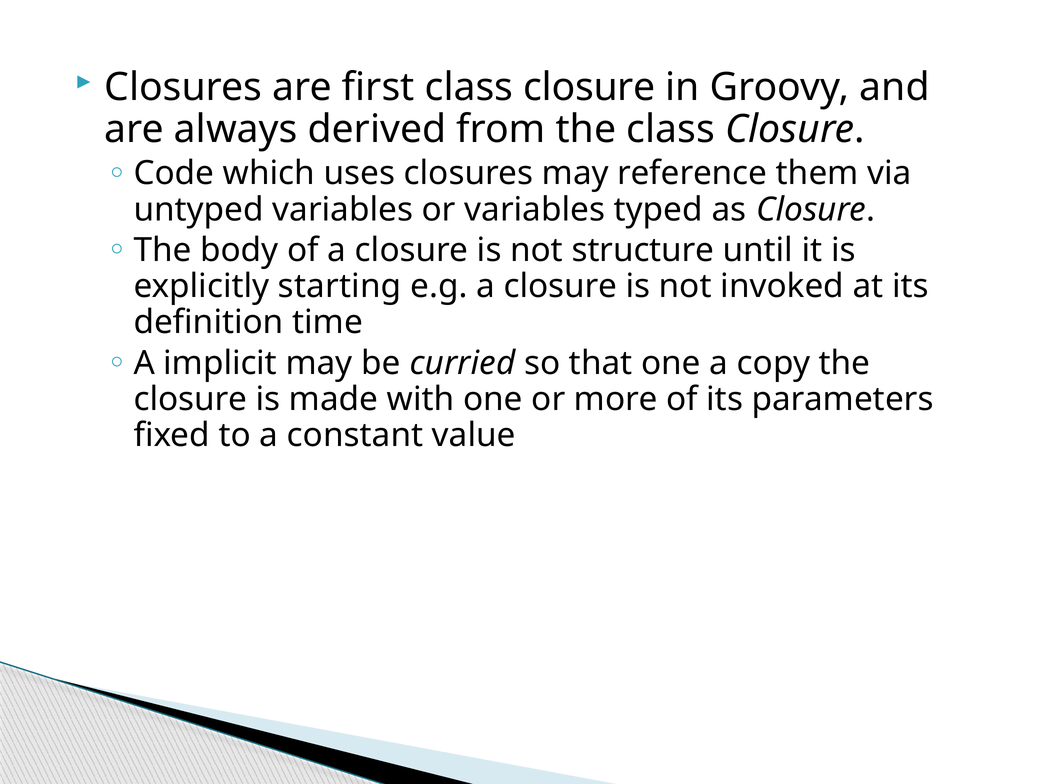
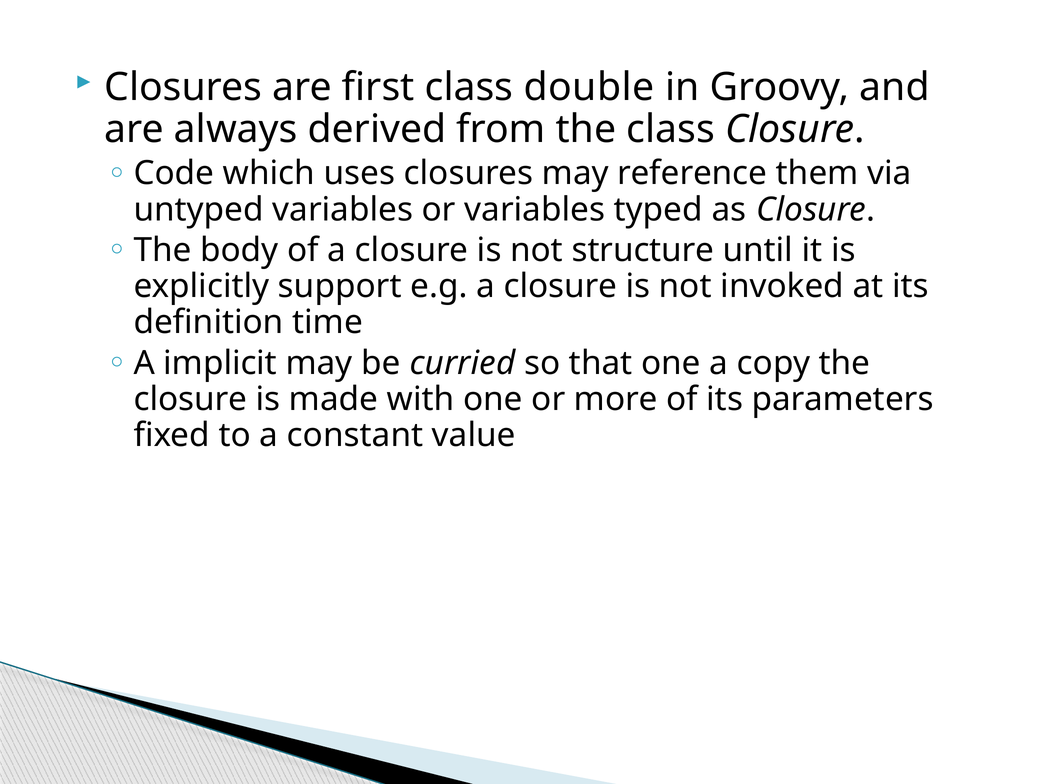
first class closure: closure -> double
starting: starting -> support
